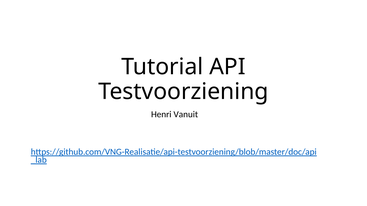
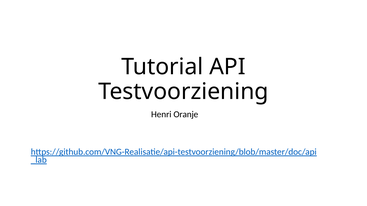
Vanuit: Vanuit -> Oranje
